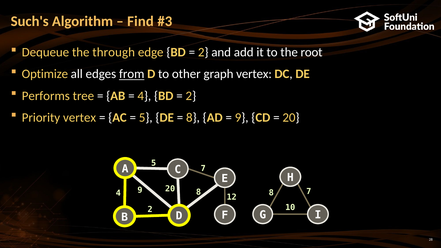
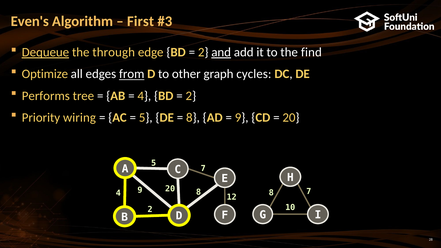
Such's: Such's -> Even's
Find: Find -> First
Dequeue underline: none -> present
and underline: none -> present
root: root -> find
graph vertex: vertex -> cycles
Priority vertex: vertex -> wiring
